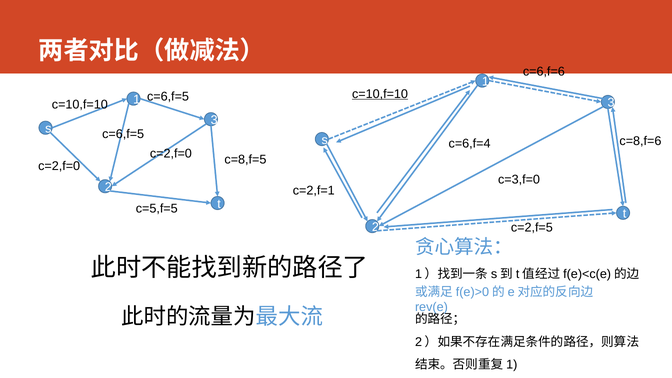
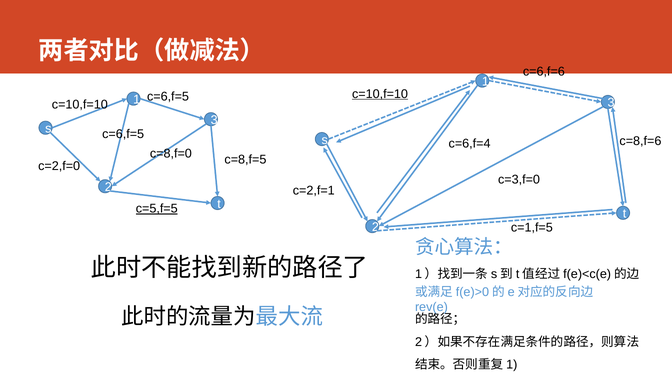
c=2,f=0 at (171, 154): c=2,f=0 -> c=8,f=0
c=5,f=5 underline: none -> present
c=2,f=5: c=2,f=5 -> c=1,f=5
